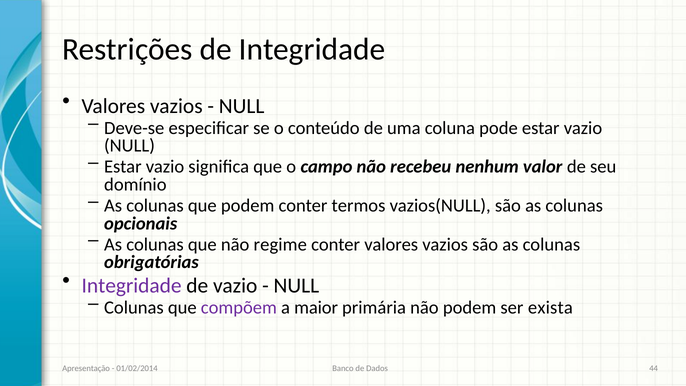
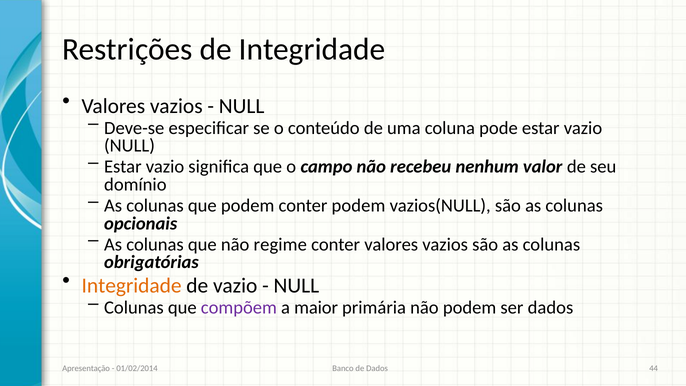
conter termos: termos -> podem
Integridade at (132, 286) colour: purple -> orange
ser exista: exista -> dados
